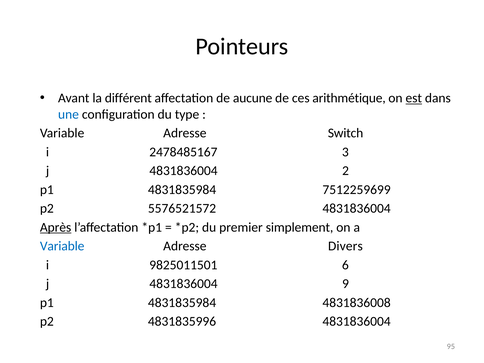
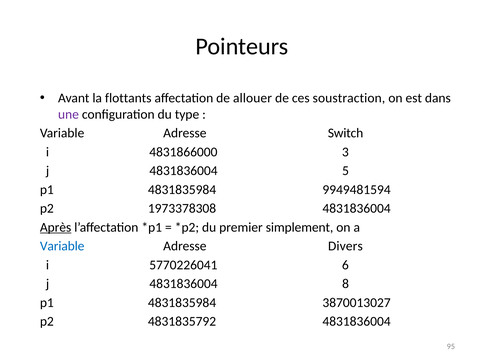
différent: différent -> flottants
aucune: aucune -> allouer
arithmétique: arithmétique -> soustraction
est underline: present -> none
une colour: blue -> purple
2478485167: 2478485167 -> 4831866000
2: 2 -> 5
7512259699: 7512259699 -> 9949481594
5576521572: 5576521572 -> 1973378308
9825011501: 9825011501 -> 5770226041
9: 9 -> 8
4831836008: 4831836008 -> 3870013027
4831835996: 4831835996 -> 4831835792
